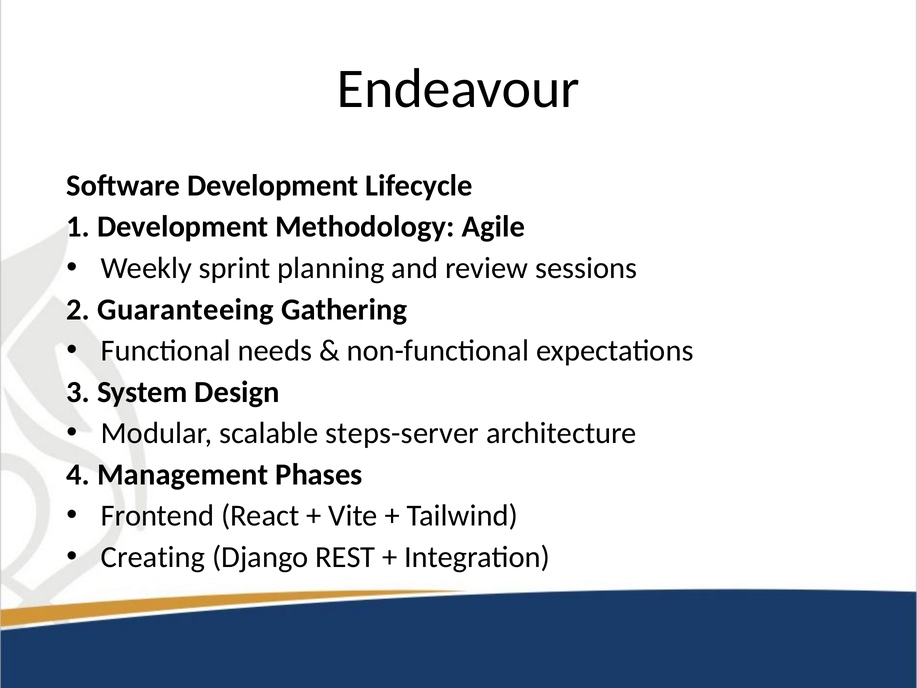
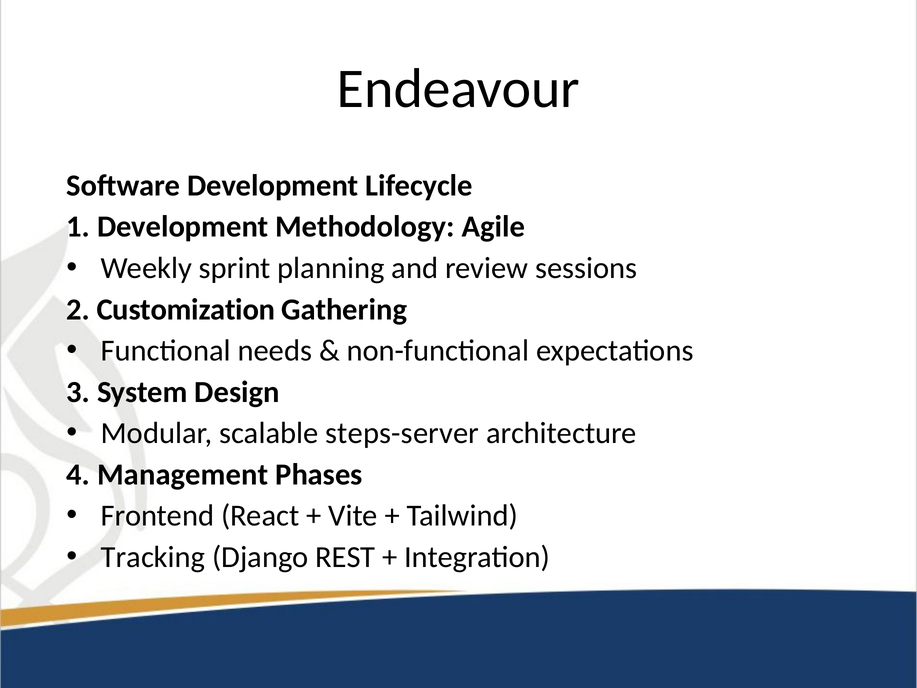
Guaranteeing: Guaranteeing -> Customization
Creating: Creating -> Tracking
